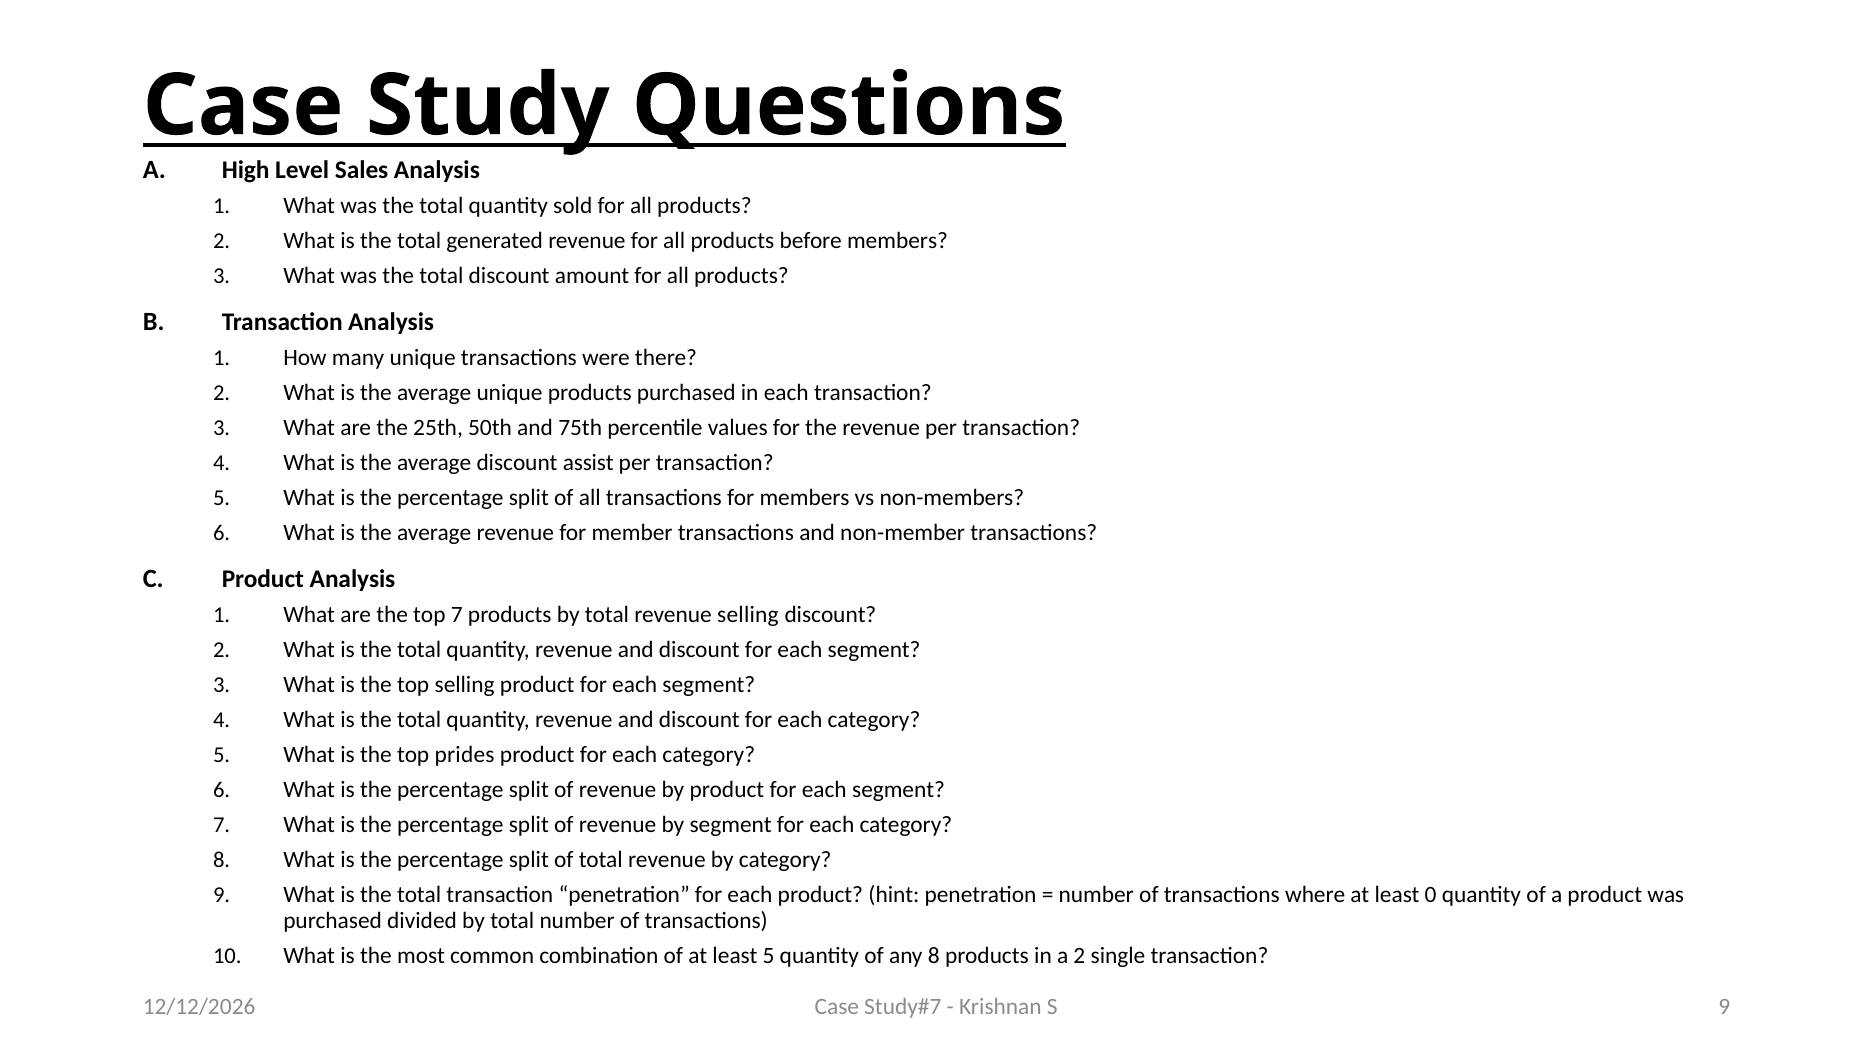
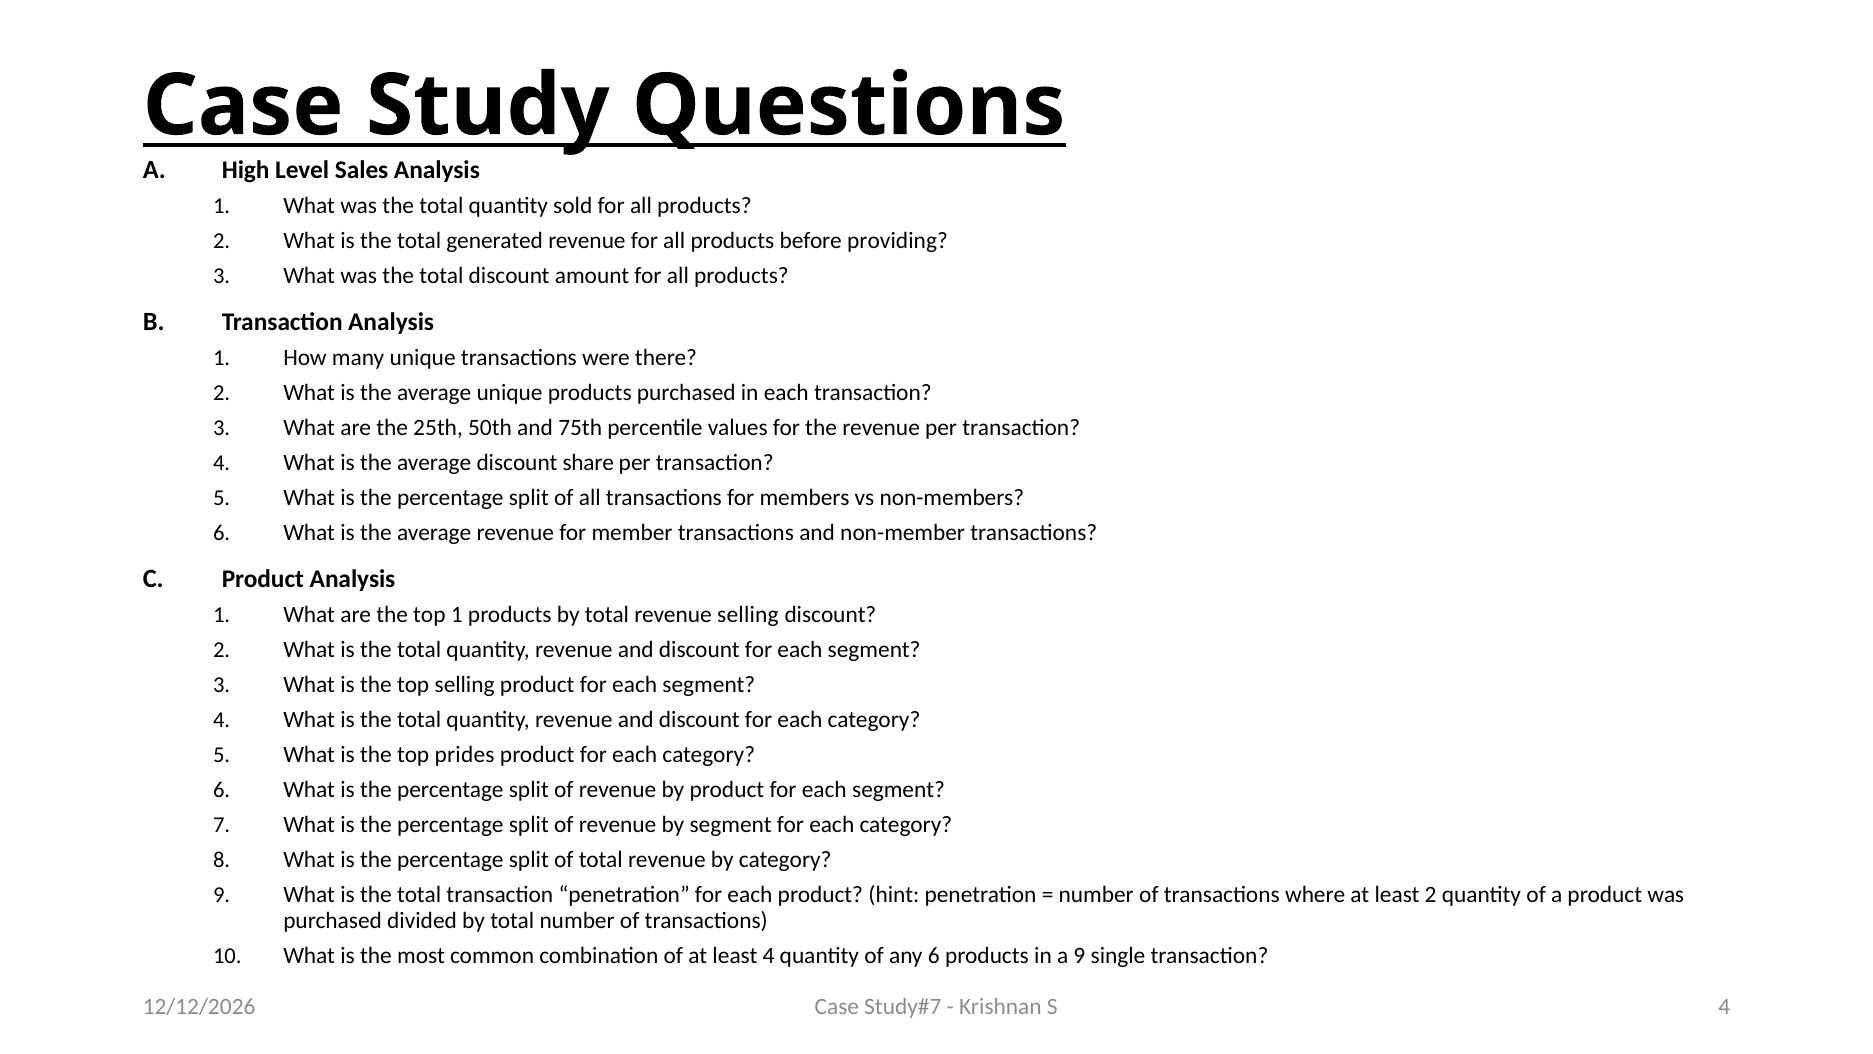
before members: members -> providing
assist: assist -> share
top 7: 7 -> 1
least 0: 0 -> 2
least 5: 5 -> 4
any 8: 8 -> 6
a 2: 2 -> 9
S 9: 9 -> 4
